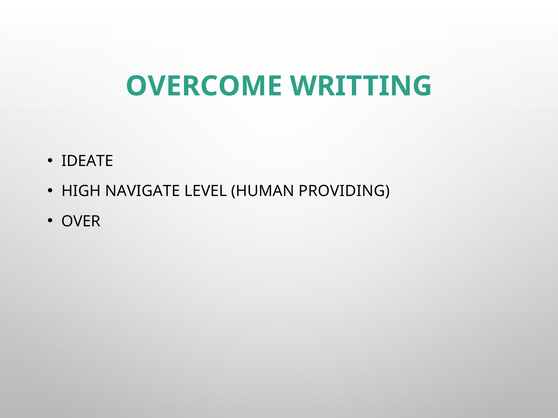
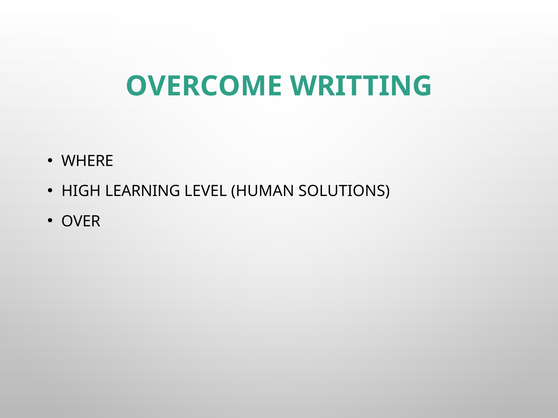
IDEATE: IDEATE -> WHERE
NAVIGATE: NAVIGATE -> LEARNING
PROVIDING: PROVIDING -> SOLUTIONS
